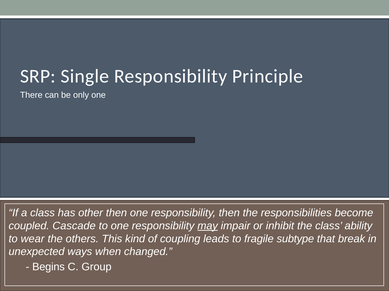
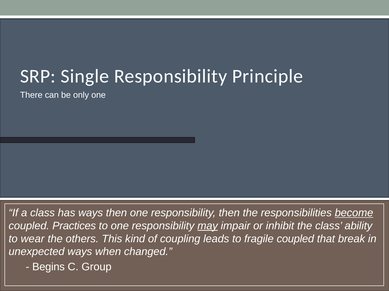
has other: other -> ways
become underline: none -> present
Cascade: Cascade -> Practices
fragile subtype: subtype -> coupled
